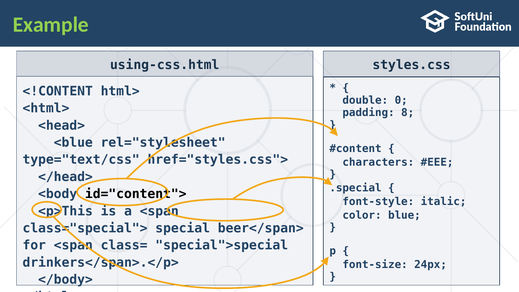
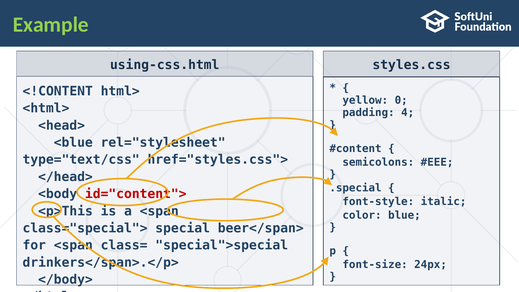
double: double -> yellow
8: 8 -> 4
characters: characters -> semicolons
id="content"> colour: black -> red
